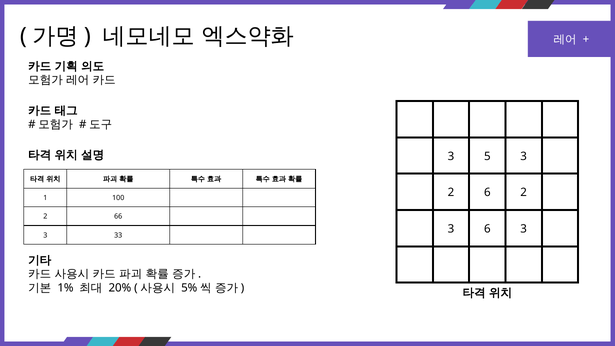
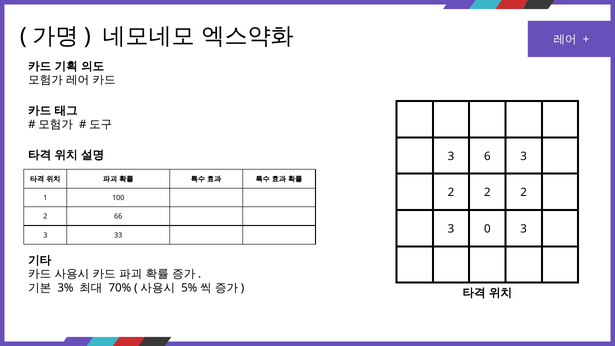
5: 5 -> 6
6 at (487, 193): 6 -> 2
3 6: 6 -> 0
1%: 1% -> 3%
20%: 20% -> 70%
